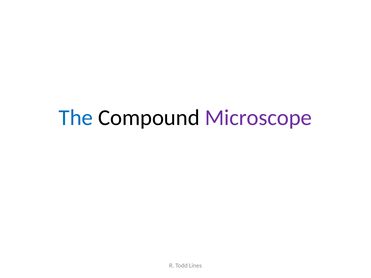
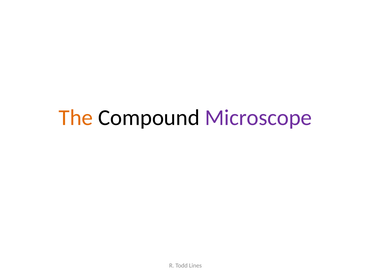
The colour: blue -> orange
